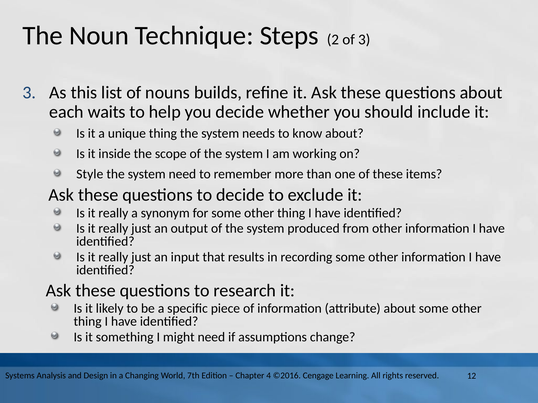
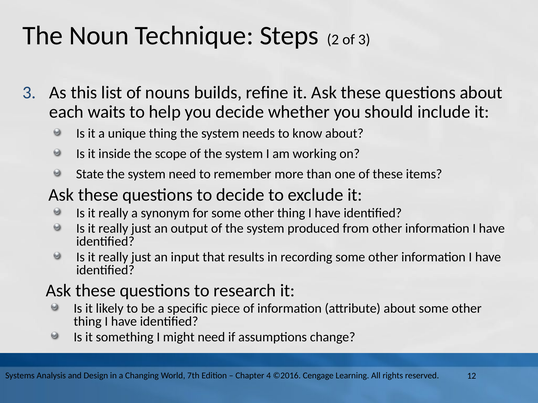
Style: Style -> State
